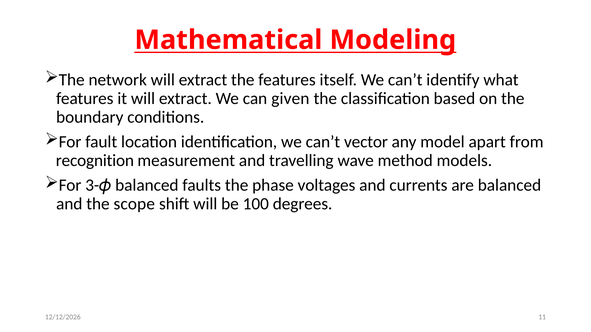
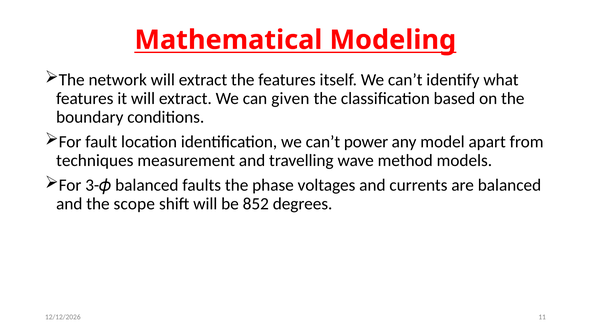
vector: vector -> power
recognition: recognition -> techniques
100: 100 -> 852
